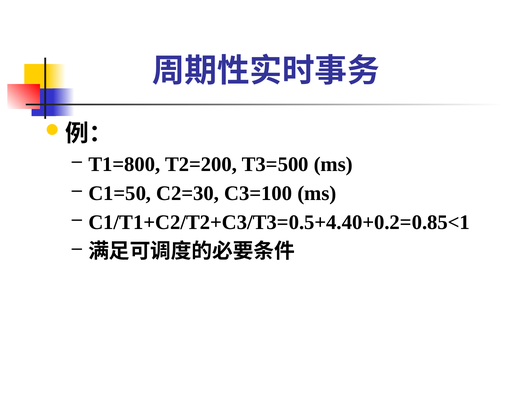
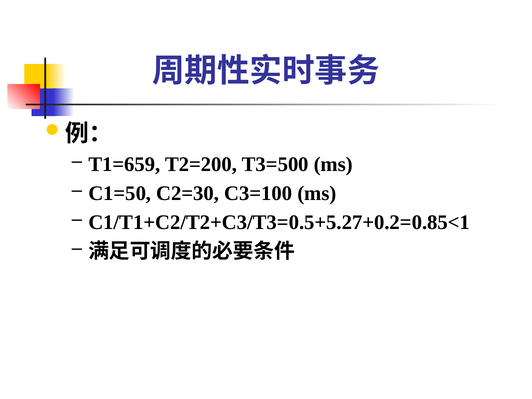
T1=800: T1=800 -> T1=659
C1/T1+C2/T2+C3/T3=0.5+4.40+0.2=0.85<1: C1/T1+C2/T2+C3/T3=0.5+4.40+0.2=0.85<1 -> C1/T1+C2/T2+C3/T3=0.5+5.27+0.2=0.85<1
